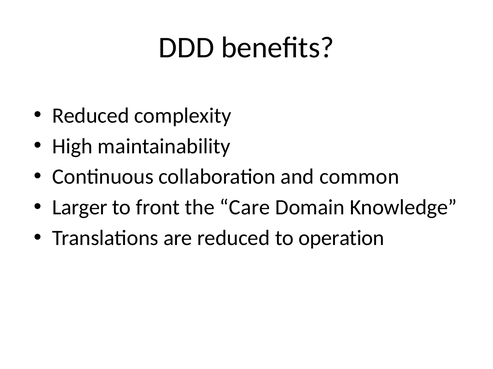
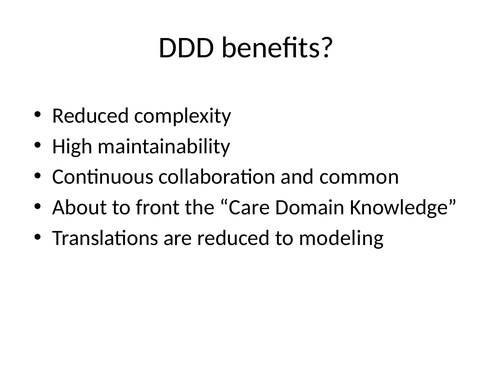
Larger: Larger -> About
operation: operation -> modeling
